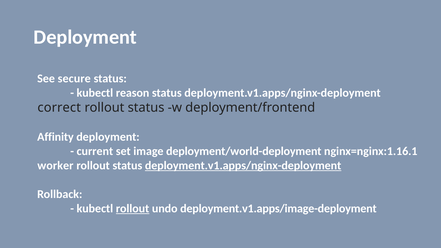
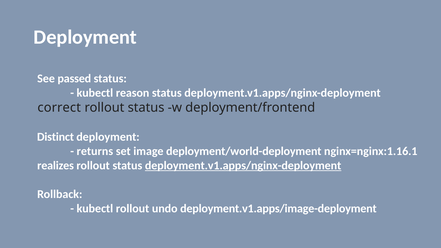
secure: secure -> passed
Affinity: Affinity -> Distinct
current: current -> returns
worker: worker -> realizes
rollout at (133, 209) underline: present -> none
